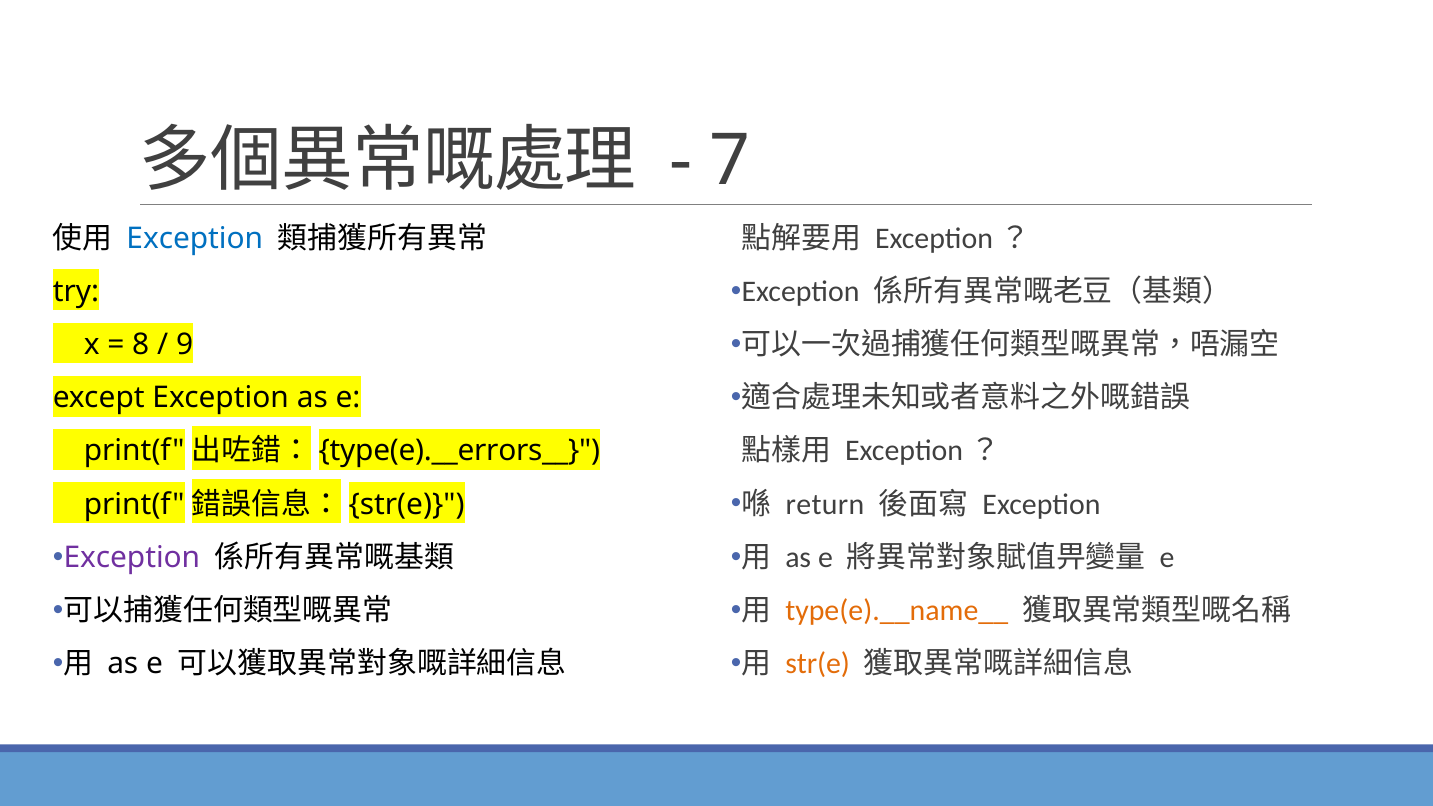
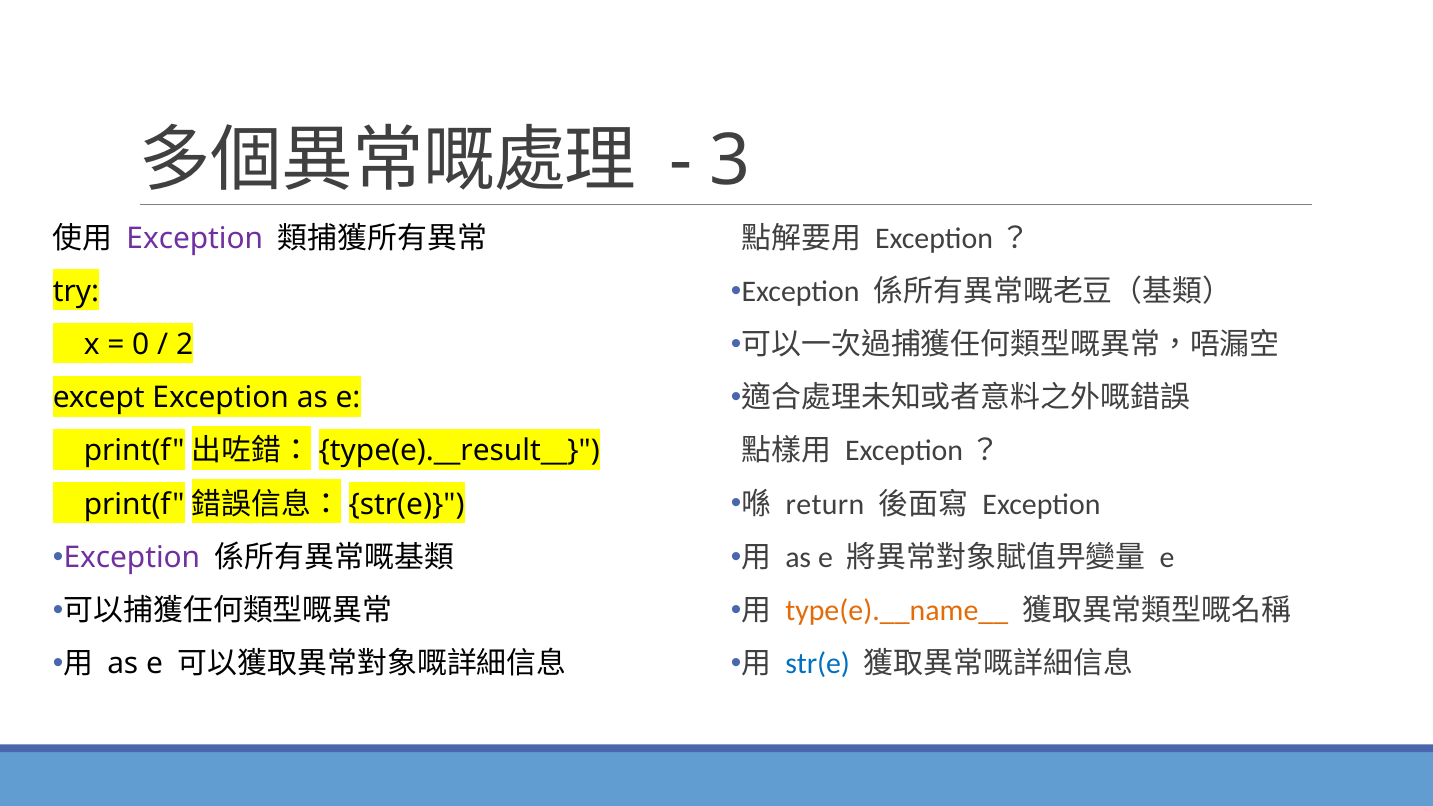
7: 7 -> 3
Exception at (195, 238) colour: blue -> purple
8: 8 -> 0
9: 9 -> 2
type(e).__errors__: type(e).__errors__ -> type(e).__result__
str(e at (818, 664) colour: orange -> blue
